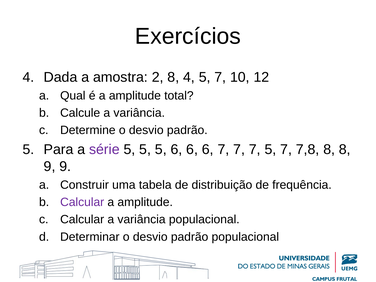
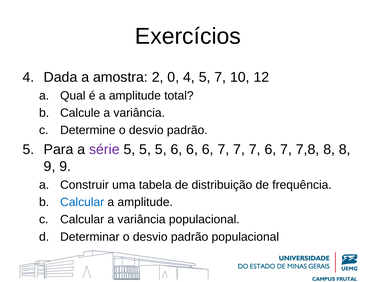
2 8: 8 -> 0
7 5: 5 -> 6
Calcular at (82, 202) colour: purple -> blue
